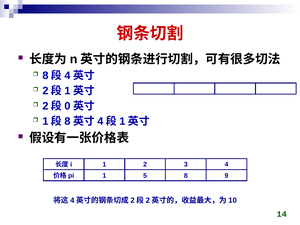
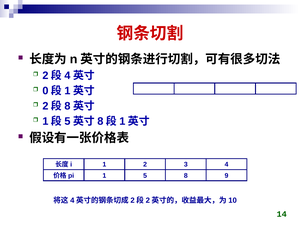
8 at (45, 75): 8 -> 2
2 at (45, 91): 2 -> 0
0 at (67, 106): 0 -> 8
8 at (67, 121): 8 -> 5
4 at (100, 121): 4 -> 8
